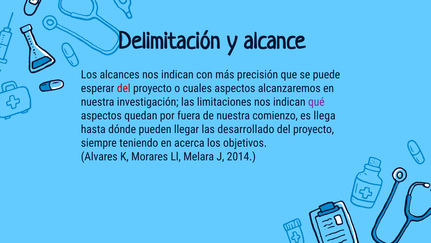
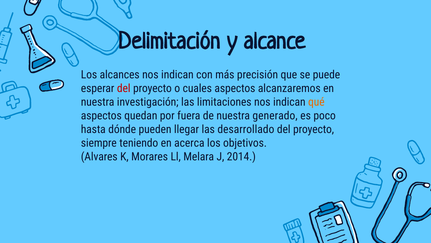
qué colour: purple -> orange
comienzo: comienzo -> generado
llega: llega -> poco
